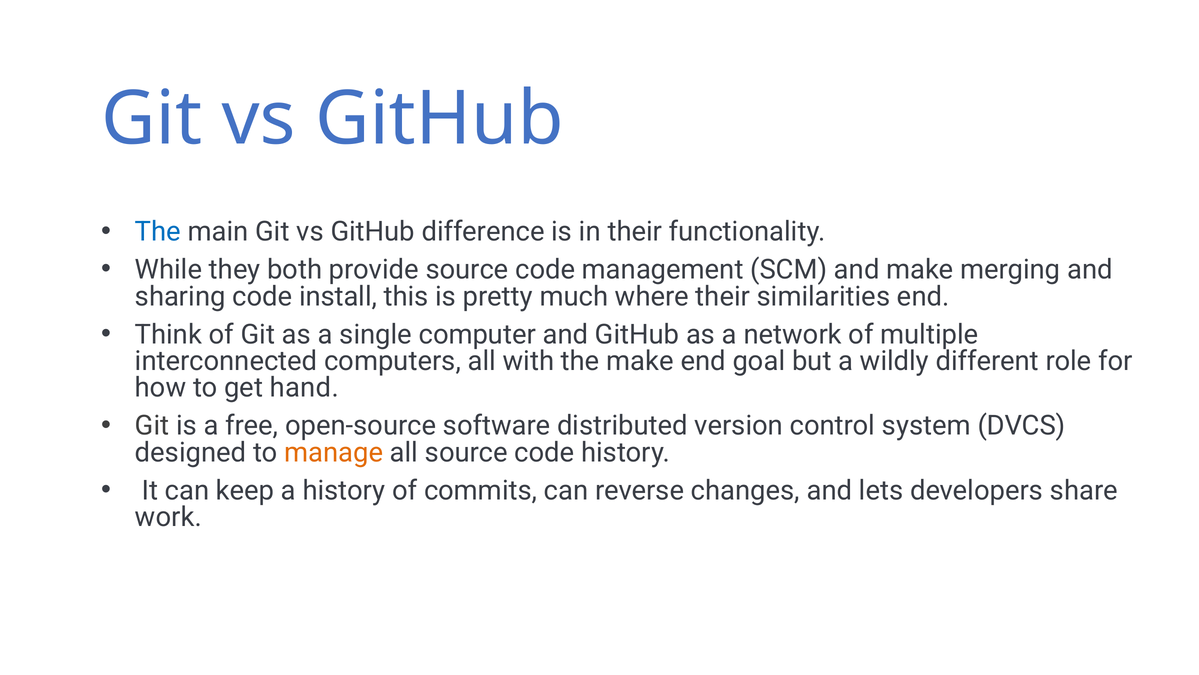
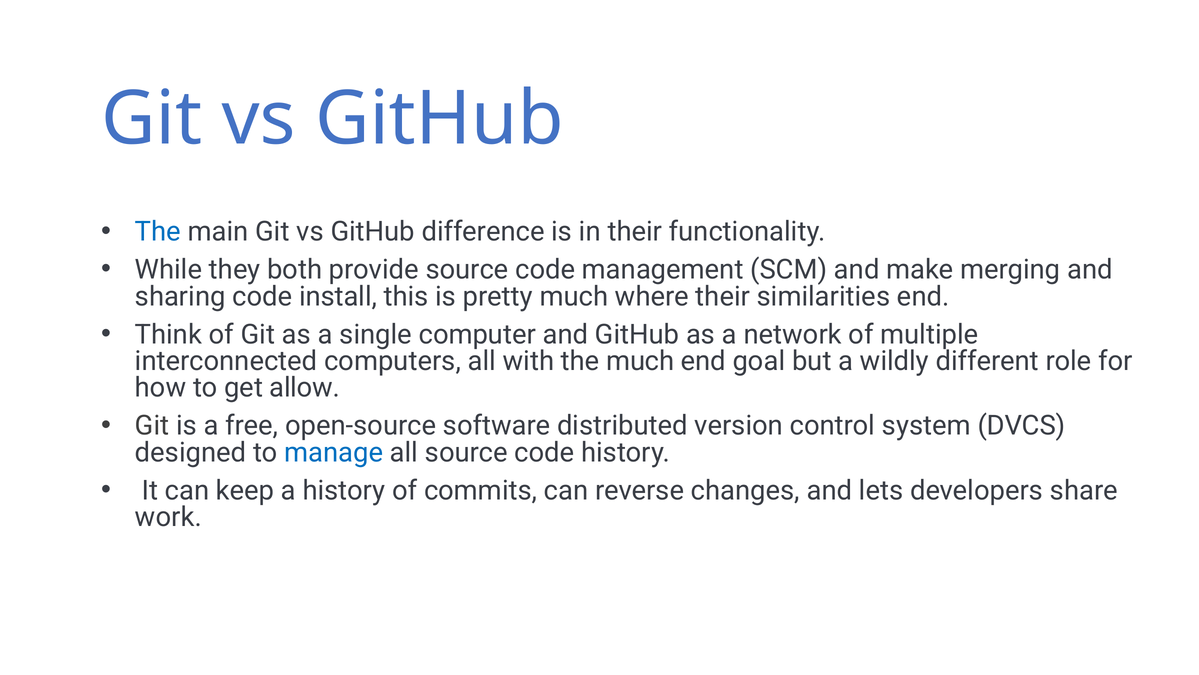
the make: make -> much
hand: hand -> allow
manage colour: orange -> blue
